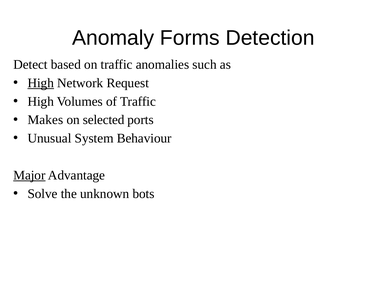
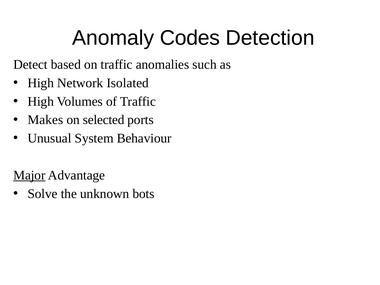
Forms: Forms -> Codes
High at (41, 83) underline: present -> none
Request: Request -> Isolated
